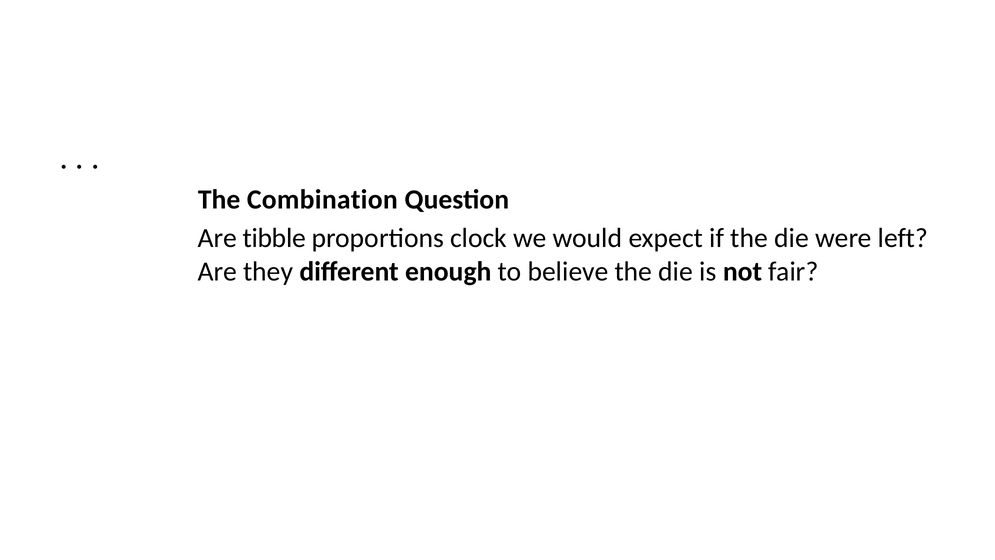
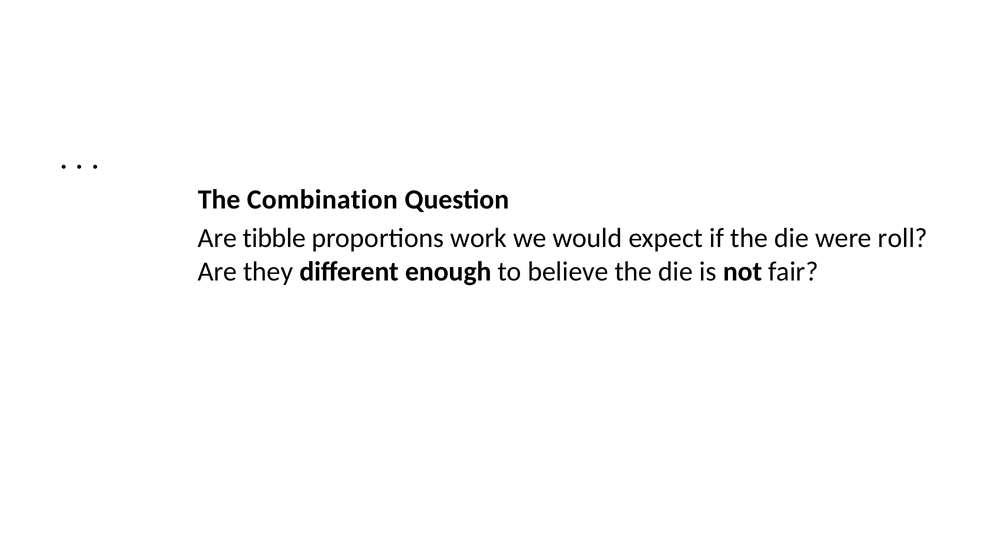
clock: clock -> work
left: left -> roll
